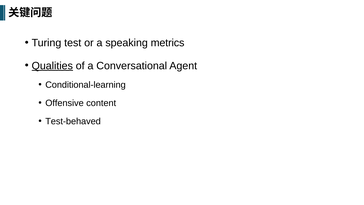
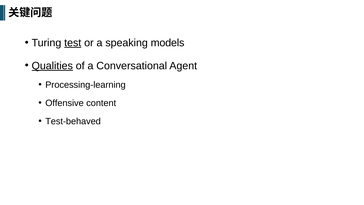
test underline: none -> present
metrics: metrics -> models
Conditional-learning: Conditional-learning -> Processing-learning
